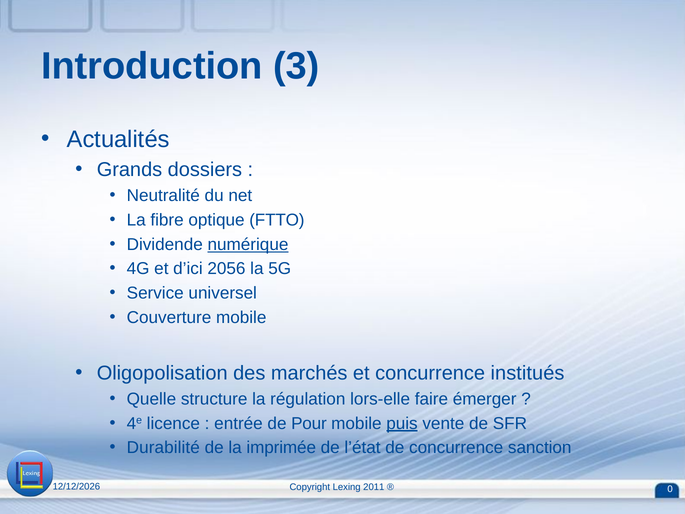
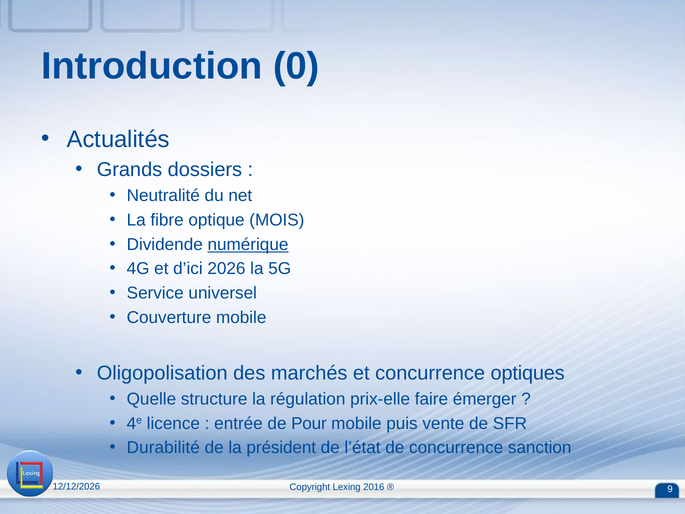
3: 3 -> 0
FTTO: FTTO -> MOIS
2056: 2056 -> 2026
institués: institués -> optiques
lors-elle: lors-elle -> prix-elle
puis underline: present -> none
imprimée: imprimée -> président
0: 0 -> 9
2011: 2011 -> 2016
